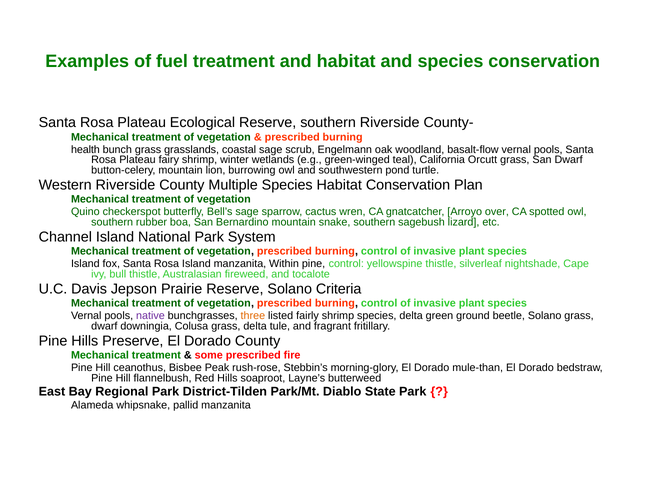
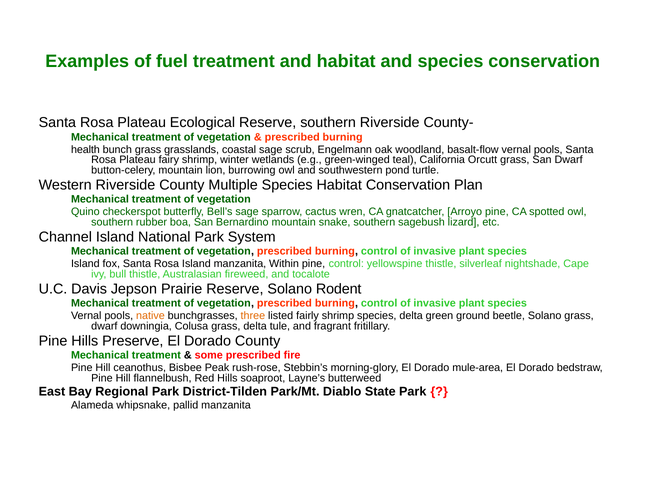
Arroyo over: over -> pine
Criteria: Criteria -> Rodent
native colour: purple -> orange
mule-than: mule-than -> mule-area
